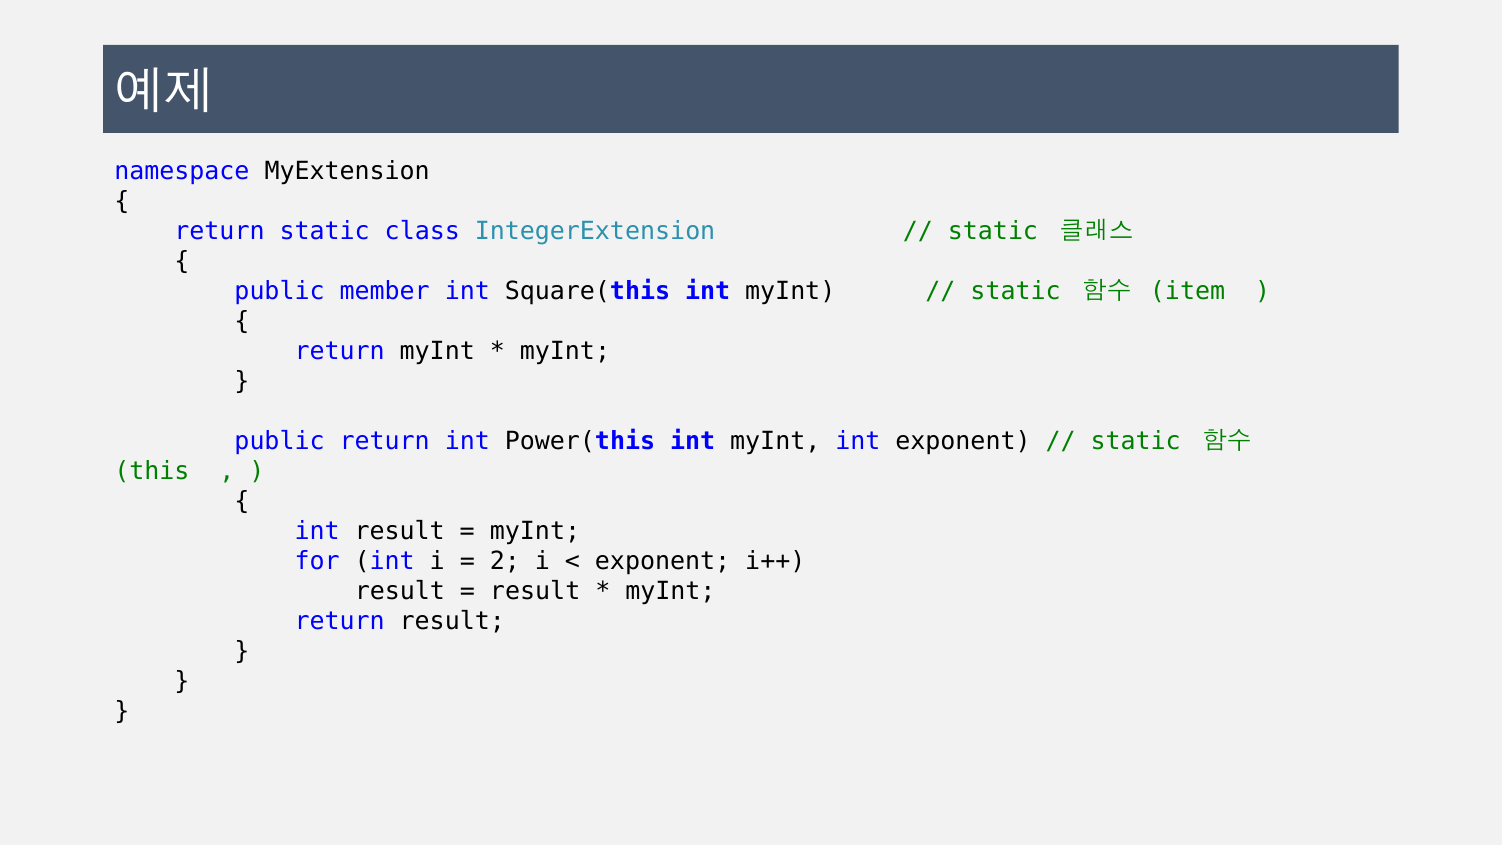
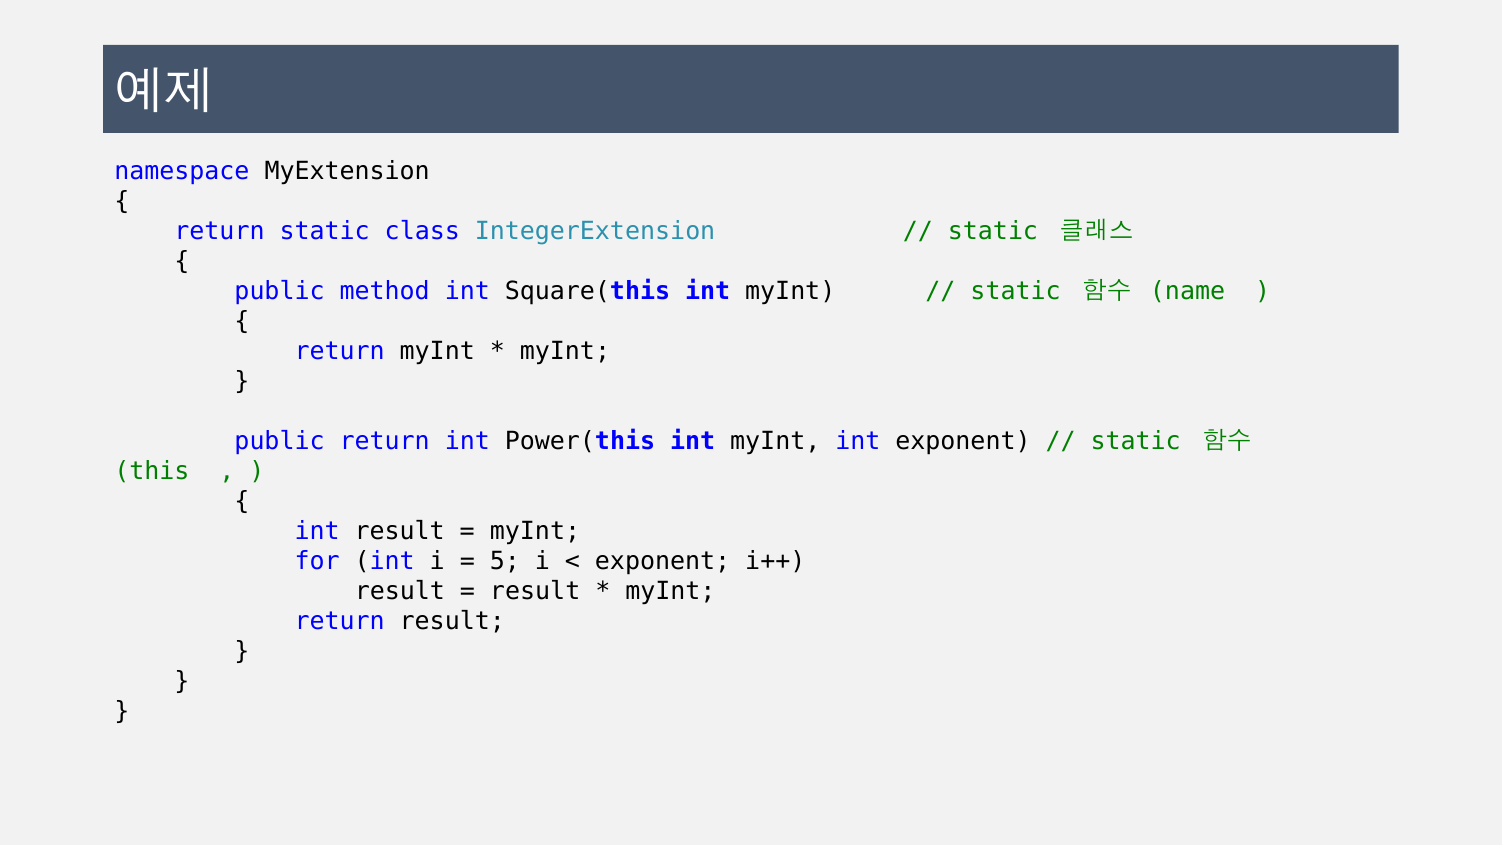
member: member -> method
item: item -> name
2: 2 -> 5
